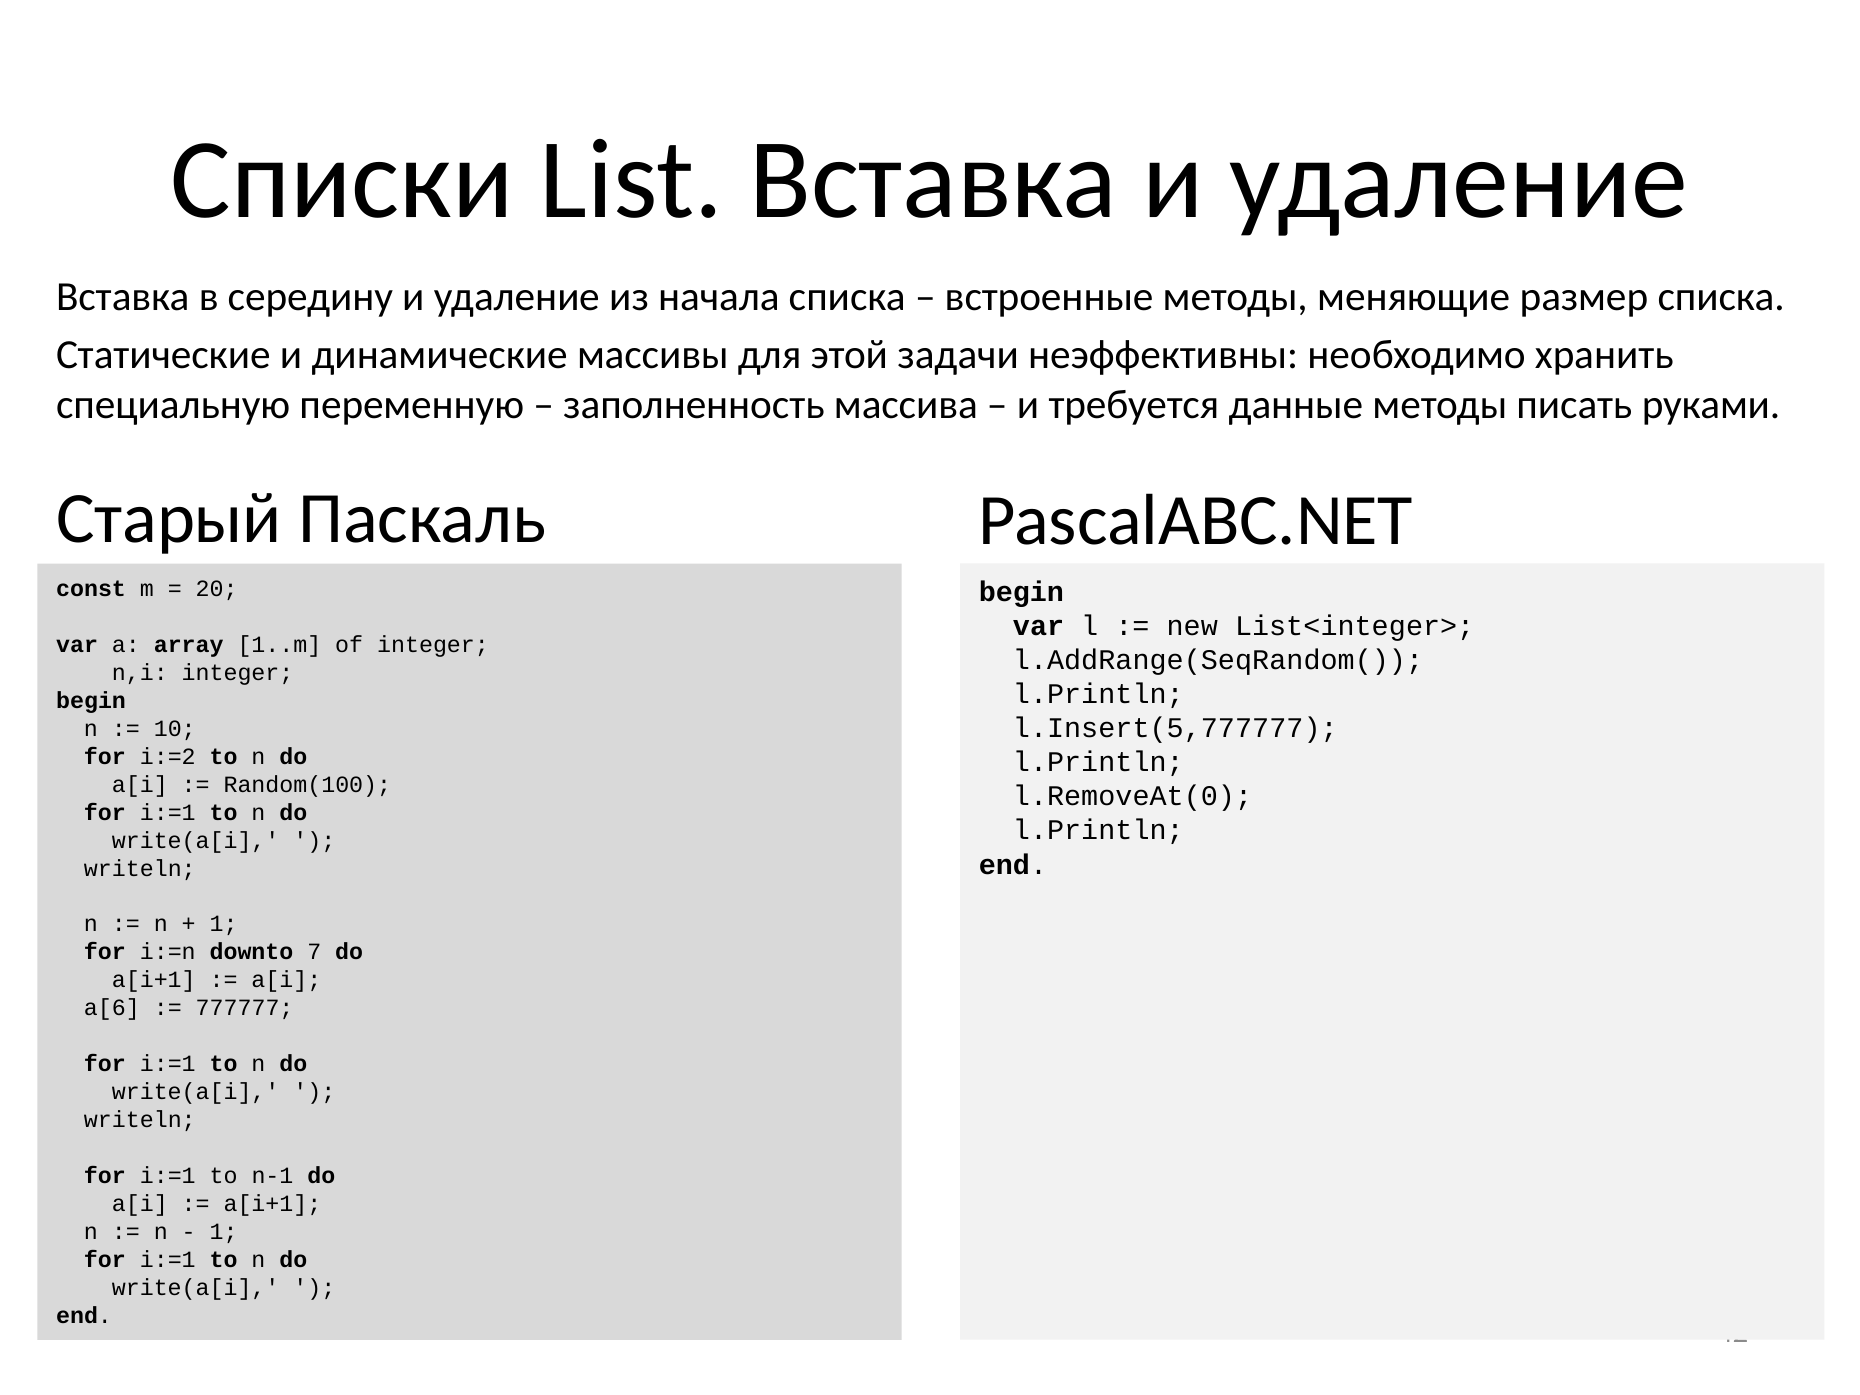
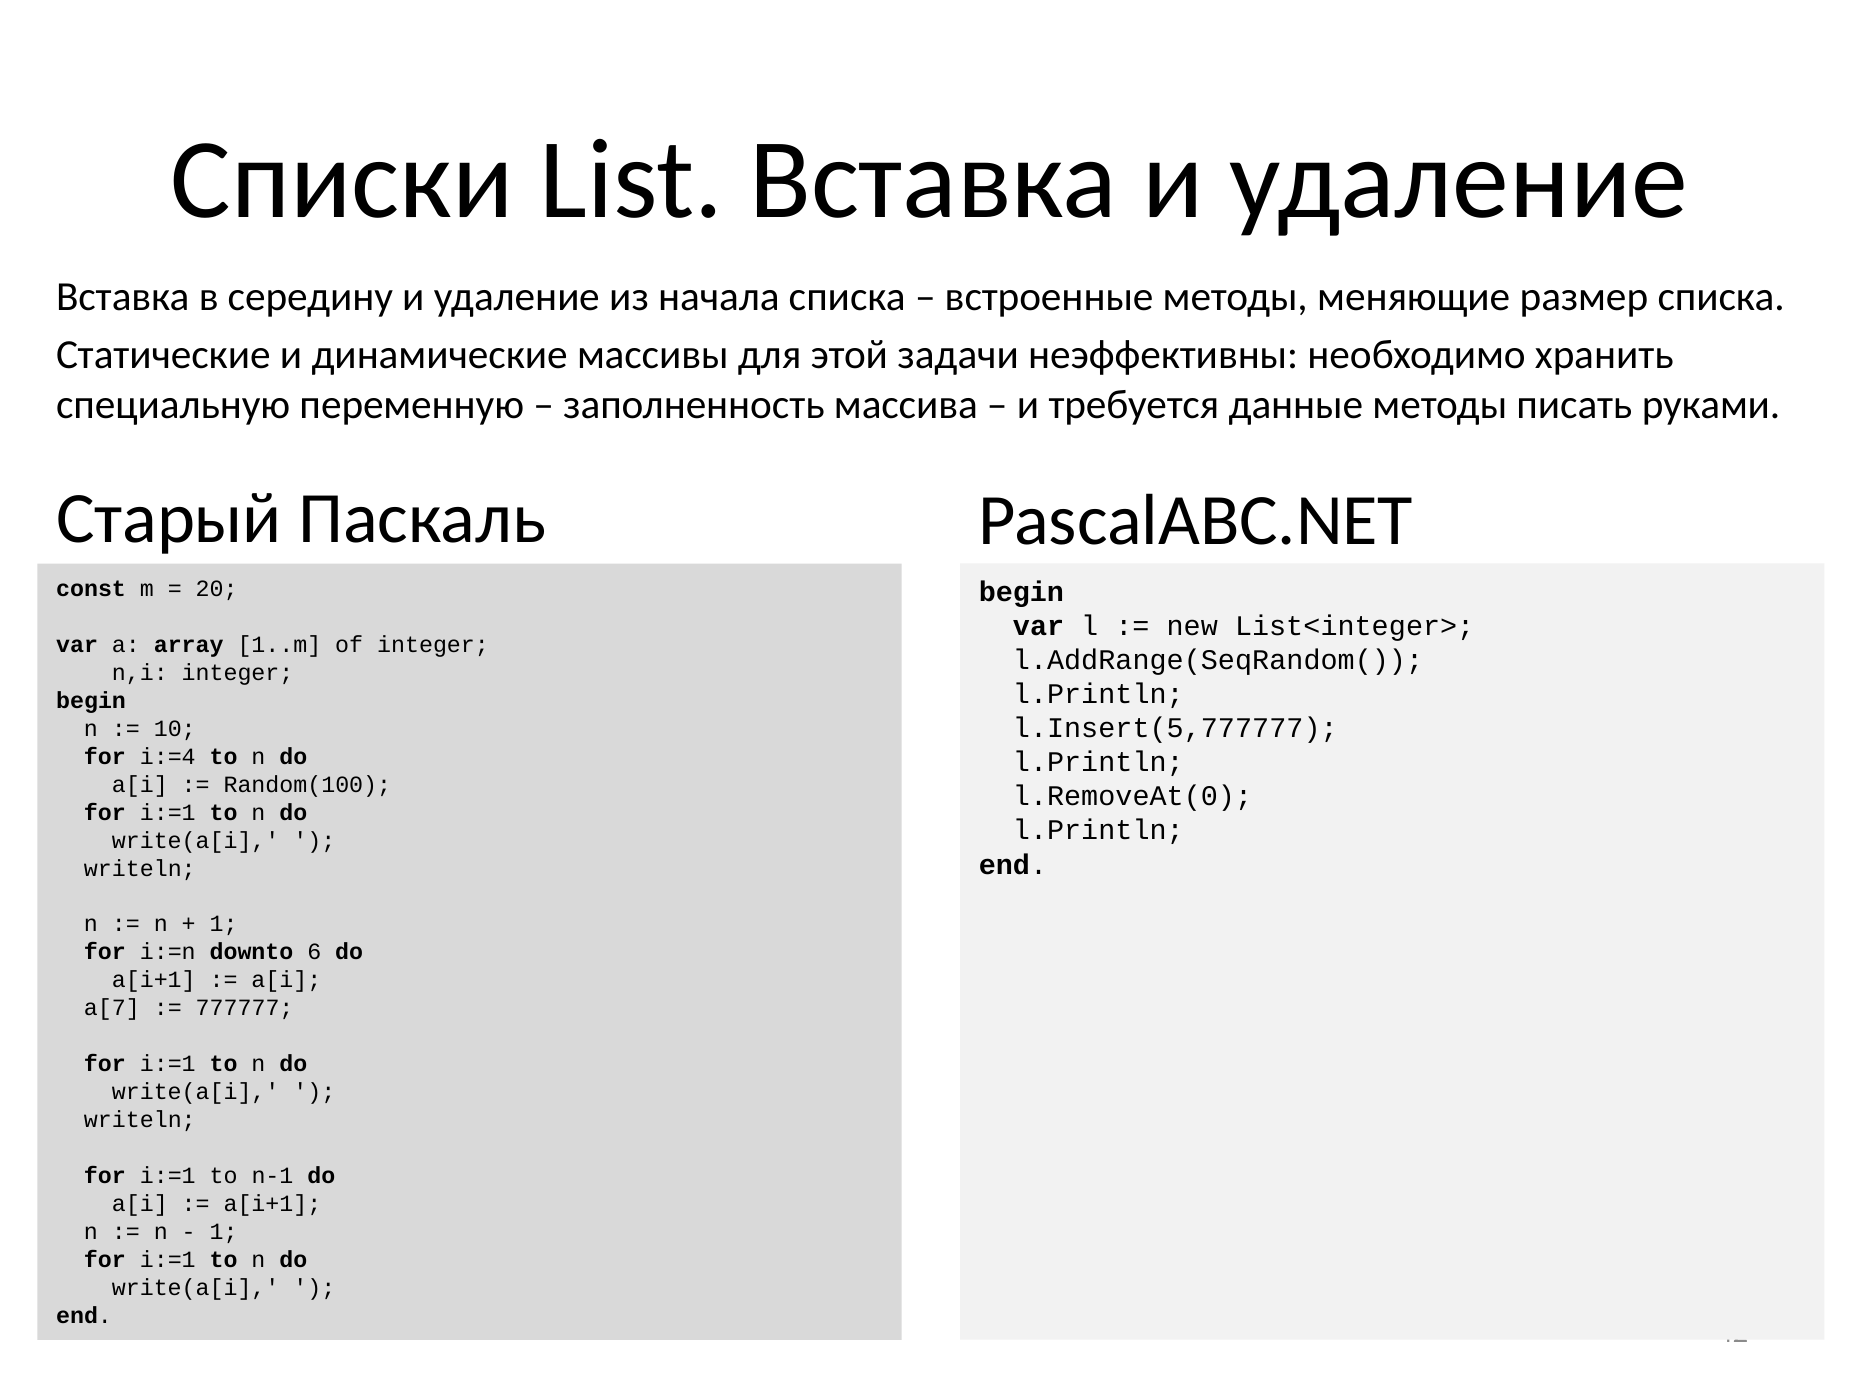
i:=2: i:=2 -> i:=4
7: 7 -> 6
a[6: a[6 -> a[7
